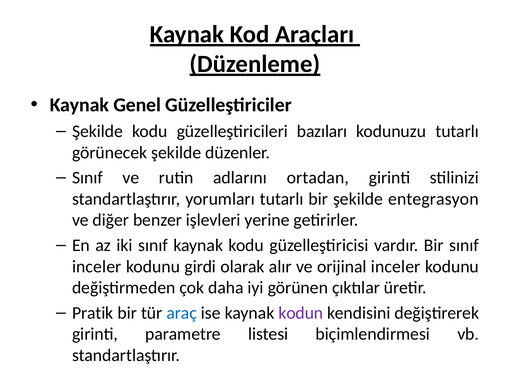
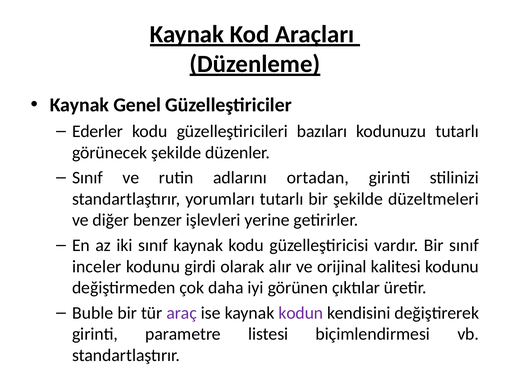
Şekilde at (97, 131): Şekilde -> Ederler
entegrasyon: entegrasyon -> düzeltmeleri
orijinal inceler: inceler -> kalitesi
Pratik: Pratik -> Buble
araç colour: blue -> purple
